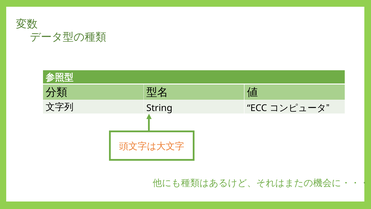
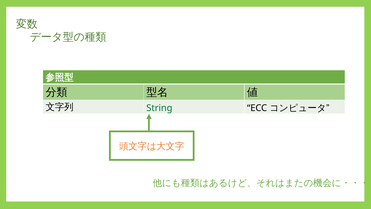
String colour: black -> green
